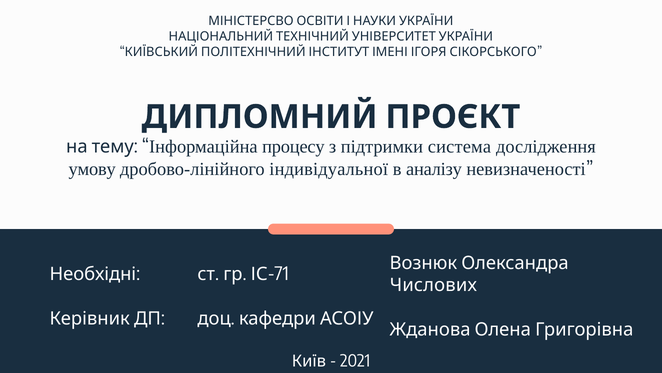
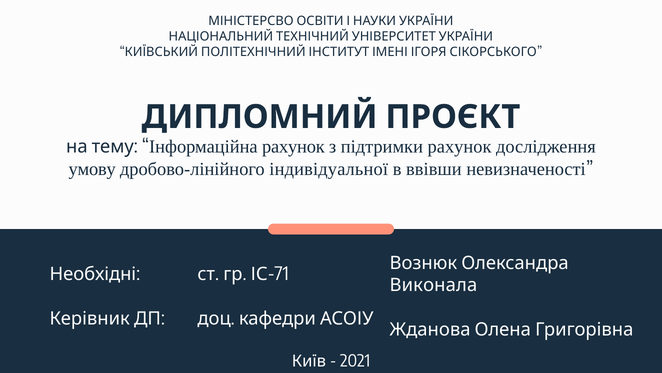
Інформаційна процесу: процесу -> рахунок
підтримки система: система -> рахунок
аналізу: аналізу -> ввівши
Числових: Числових -> Виконала
